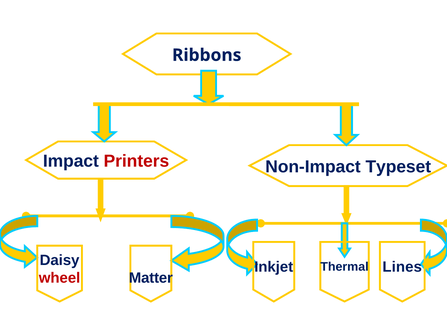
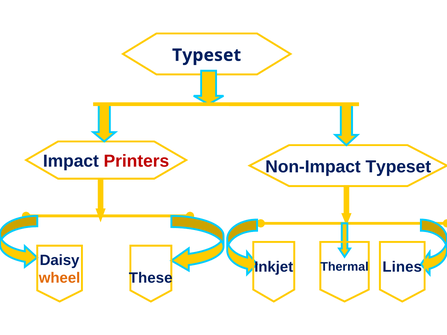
Ribbons at (207, 55): Ribbons -> Typeset
wheel colour: red -> orange
Matter: Matter -> These
